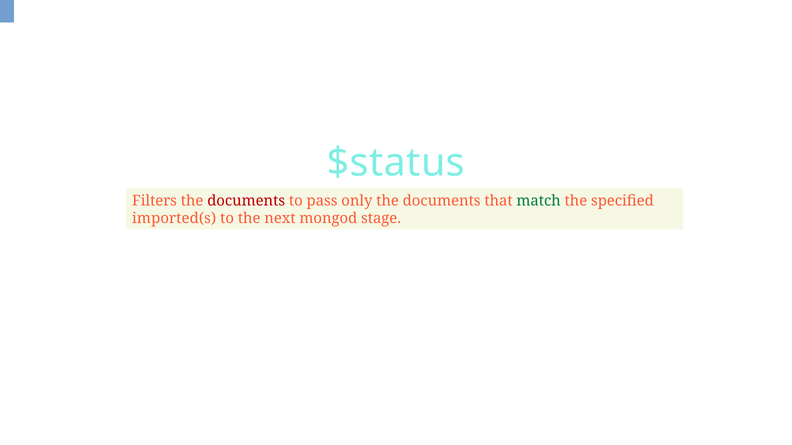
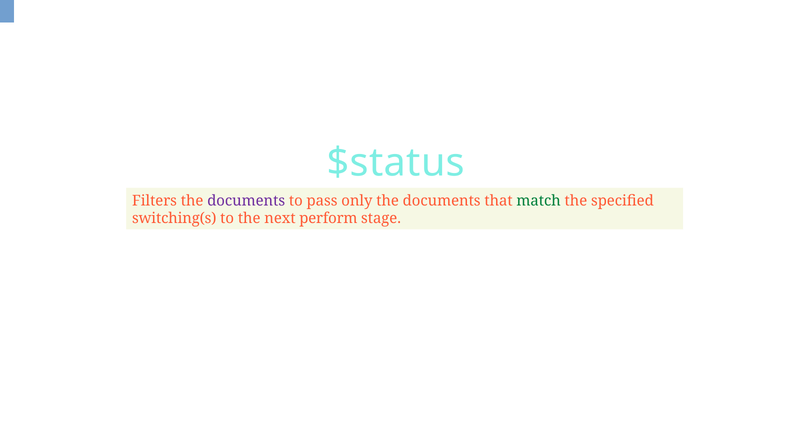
documents at (246, 201) colour: red -> purple
imported(s: imported(s -> switching(s
mongod: mongod -> perform
